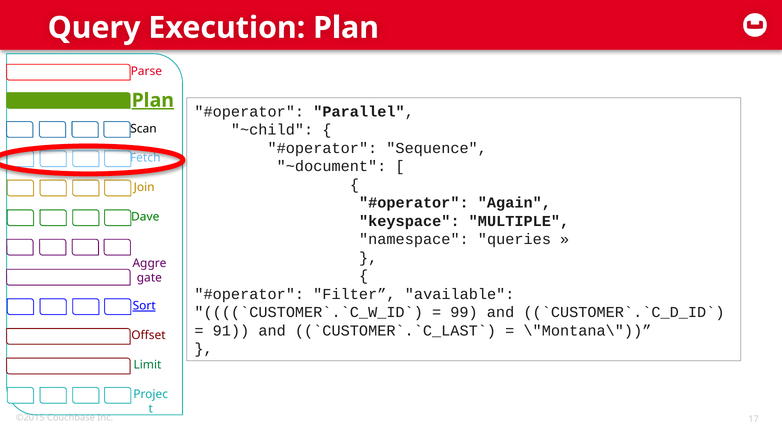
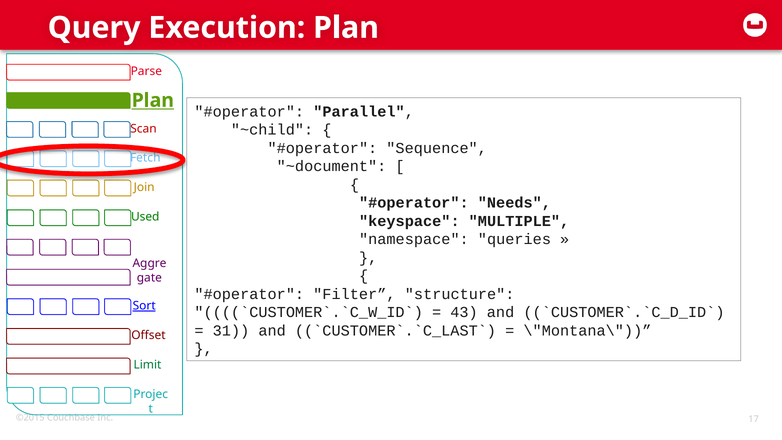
Plan at (153, 100) underline: present -> none
Scan colour: black -> red
Again: Again -> Needs
Dave: Dave -> Used
available: available -> structure
99: 99 -> 43
91: 91 -> 31
